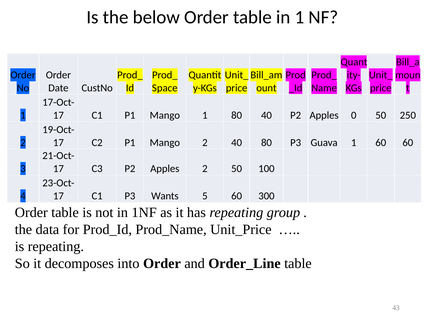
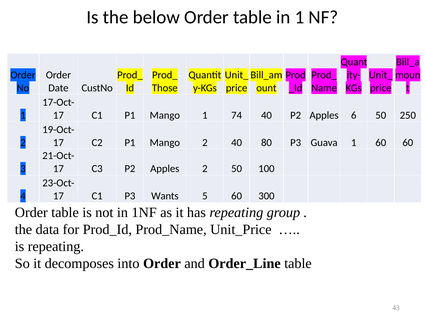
Space: Space -> Those
1 80: 80 -> 74
0: 0 -> 6
